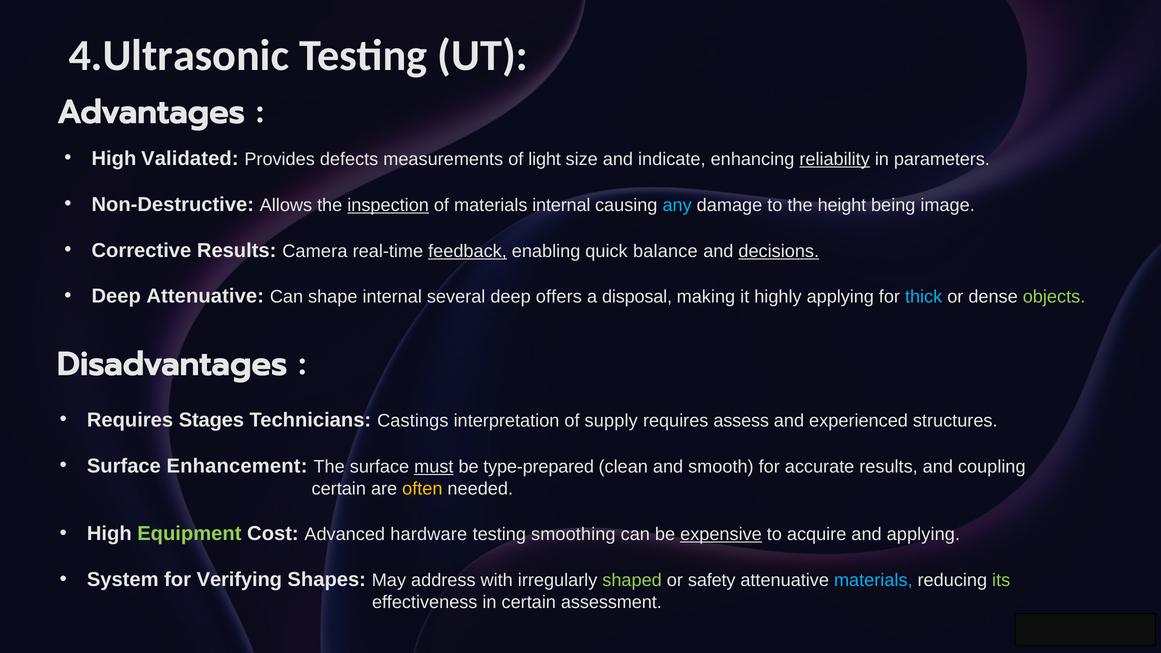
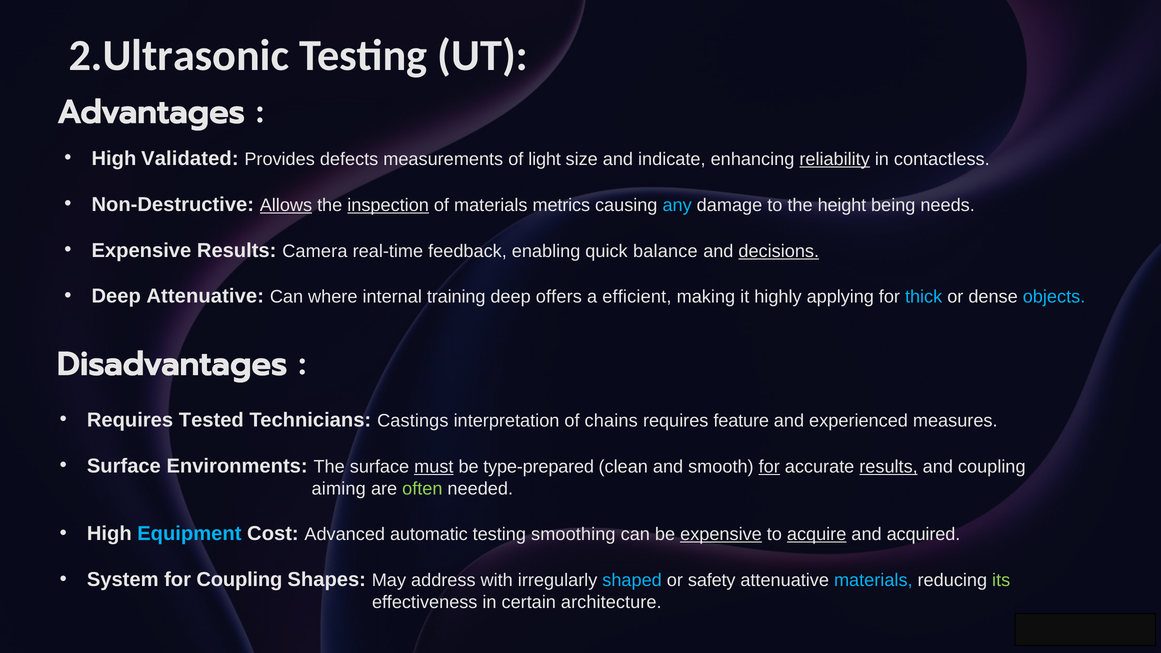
4.Ultrasonic: 4.Ultrasonic -> 2.Ultrasonic
parameters: parameters -> contactless
Allows underline: none -> present
materials internal: internal -> metrics
image: image -> needs
Corrective at (141, 250): Corrective -> Expensive
feedback underline: present -> none
shape: shape -> where
several: several -> training
disposal: disposal -> efficient
objects colour: light green -> light blue
Stages: Stages -> Tested
supply: supply -> chains
assess: assess -> feature
structures: structures -> measures
Enhancement: Enhancement -> Environments
for at (769, 467) underline: none -> present
results at (889, 467) underline: none -> present
certain at (339, 489): certain -> aiming
often colour: yellow -> light green
Equipment colour: light green -> light blue
hardware: hardware -> automatic
acquire underline: none -> present
and applying: applying -> acquired
for Verifying: Verifying -> Coupling
shaped colour: light green -> light blue
assessment: assessment -> architecture
